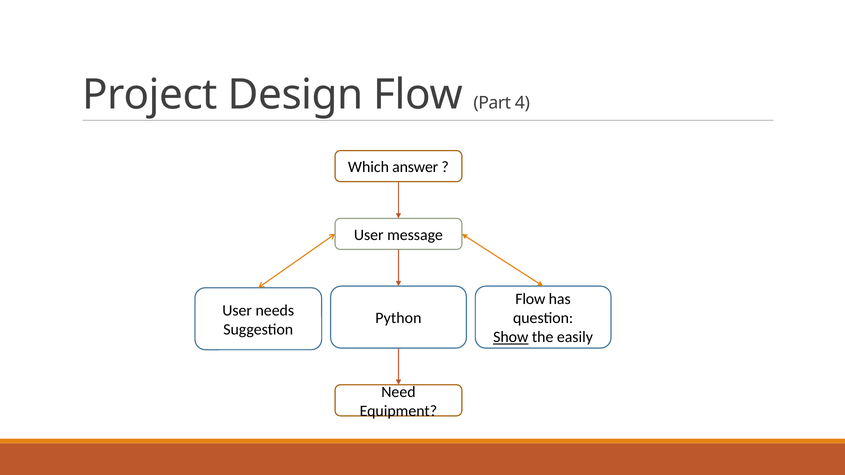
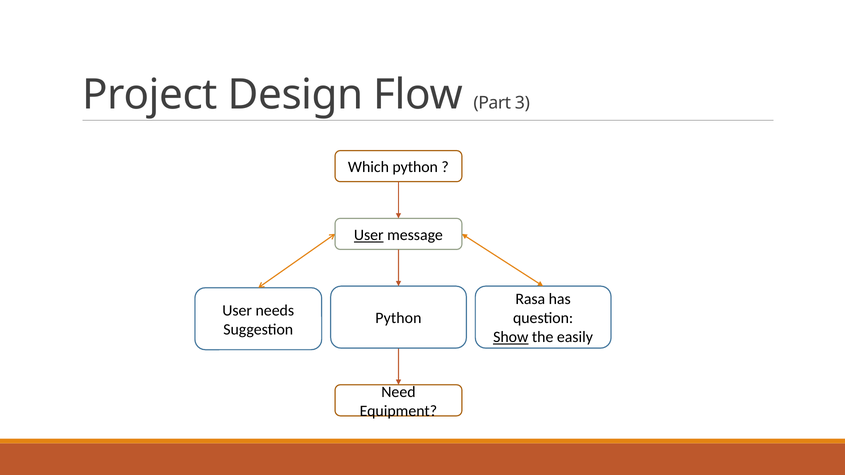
4: 4 -> 3
Which answer: answer -> python
User at (369, 235) underline: none -> present
Flow at (530, 299): Flow -> Rasa
